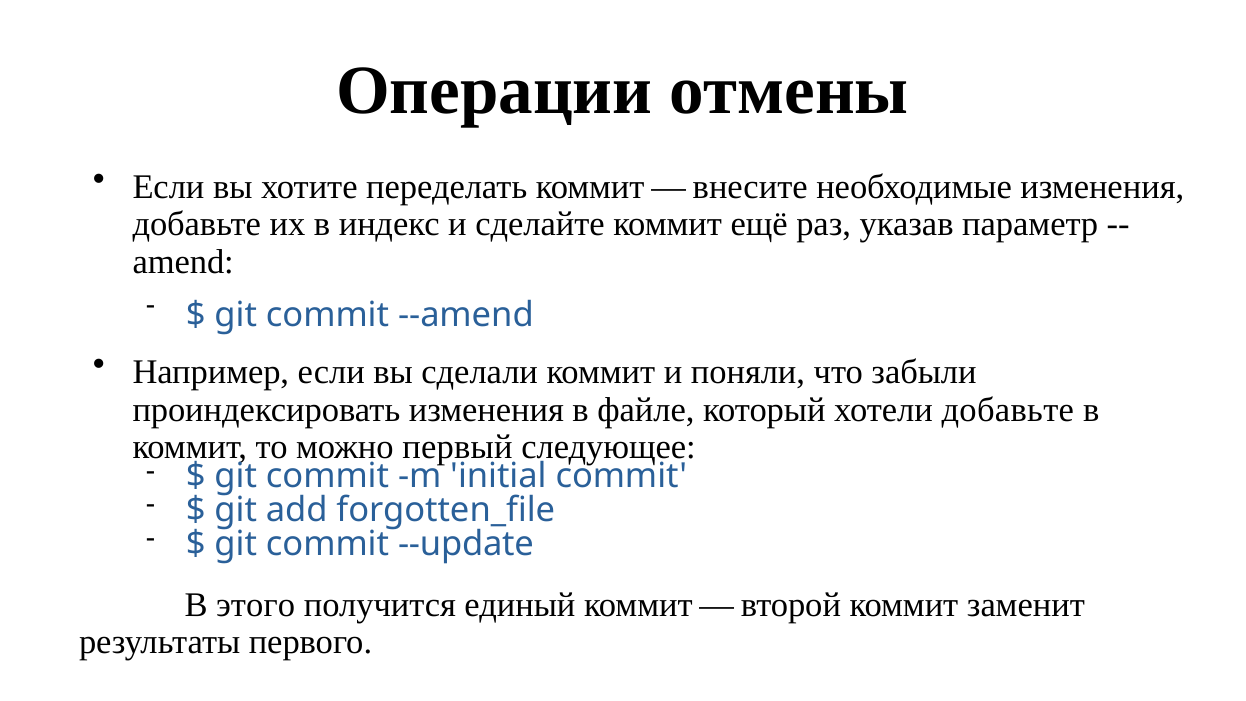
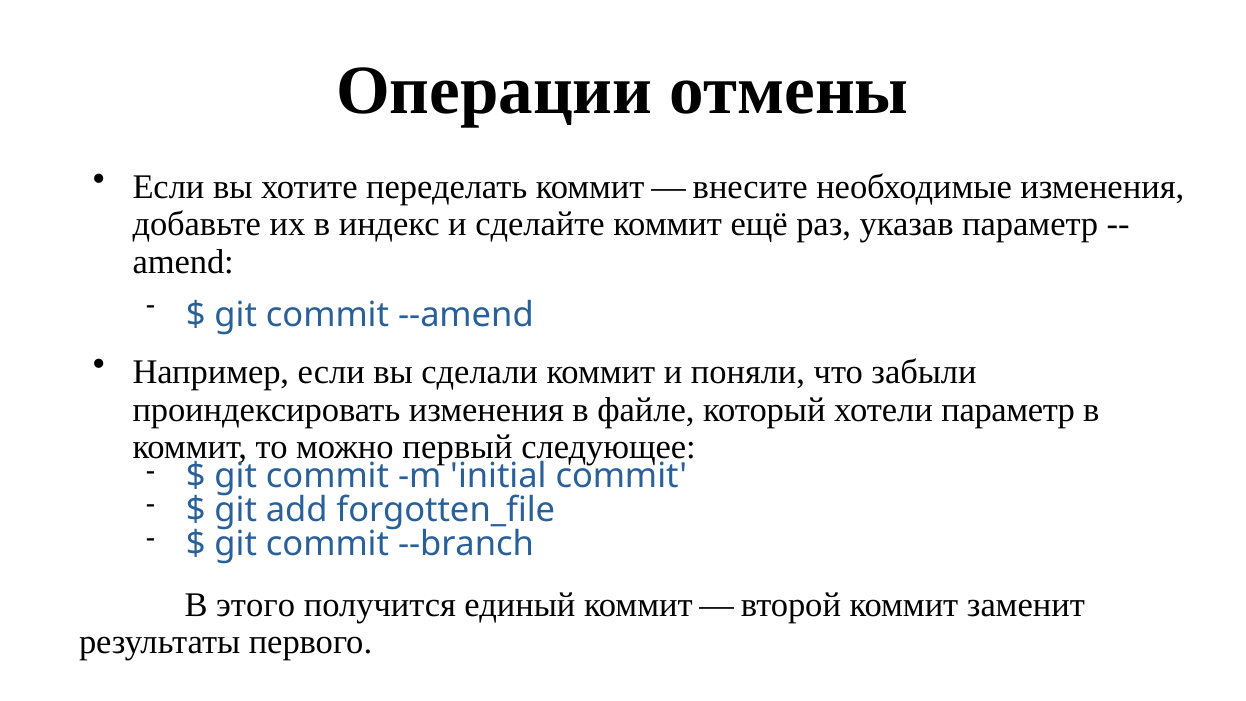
хотели добавьте: добавьте -> параметр
--update: --update -> --branch
